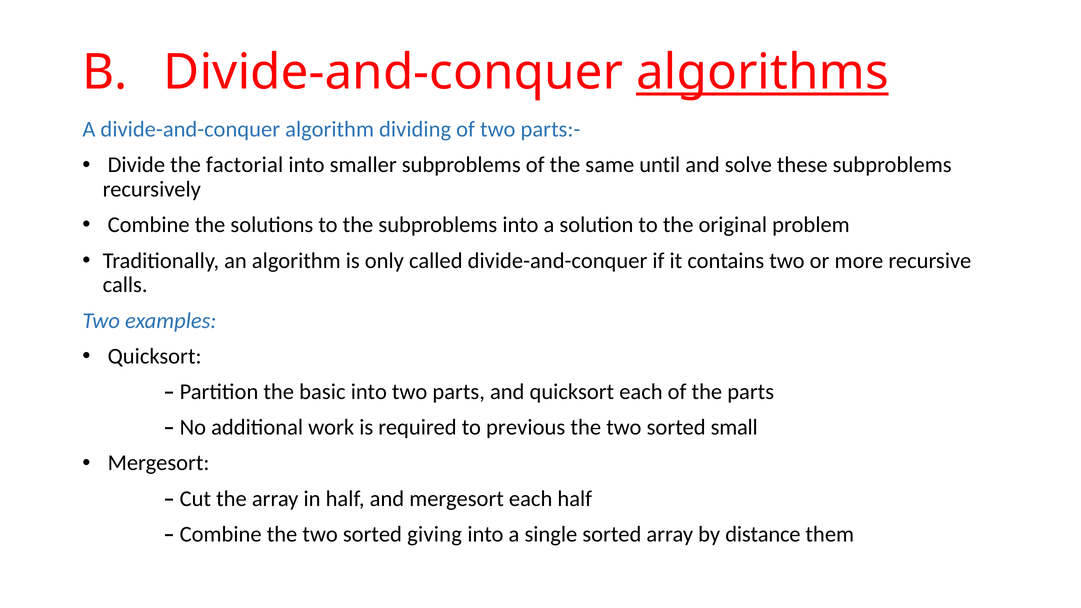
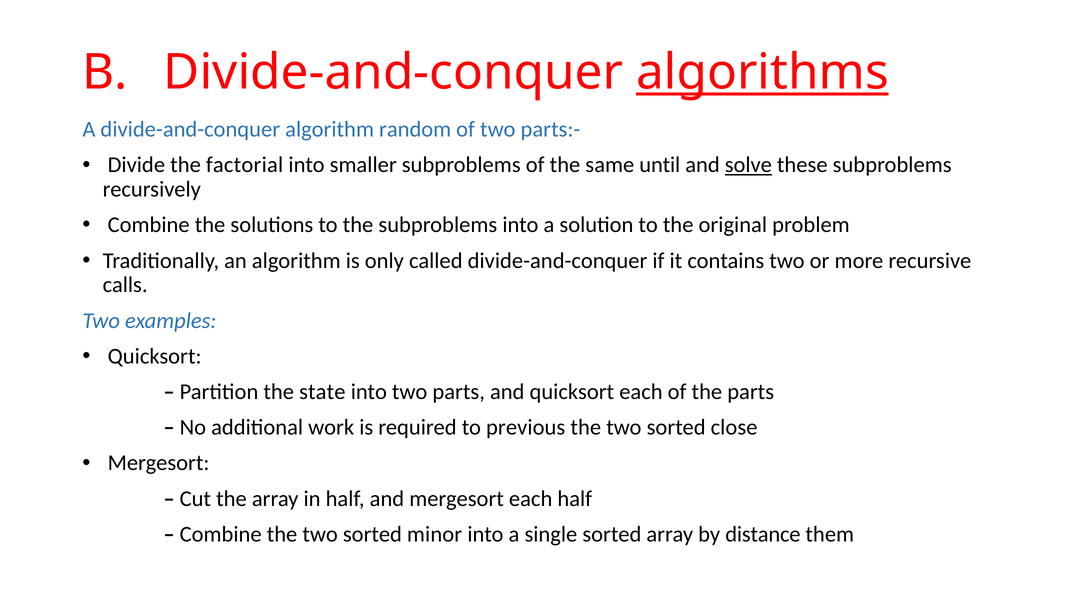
dividing: dividing -> random
solve underline: none -> present
basic: basic -> state
small: small -> close
giving: giving -> minor
